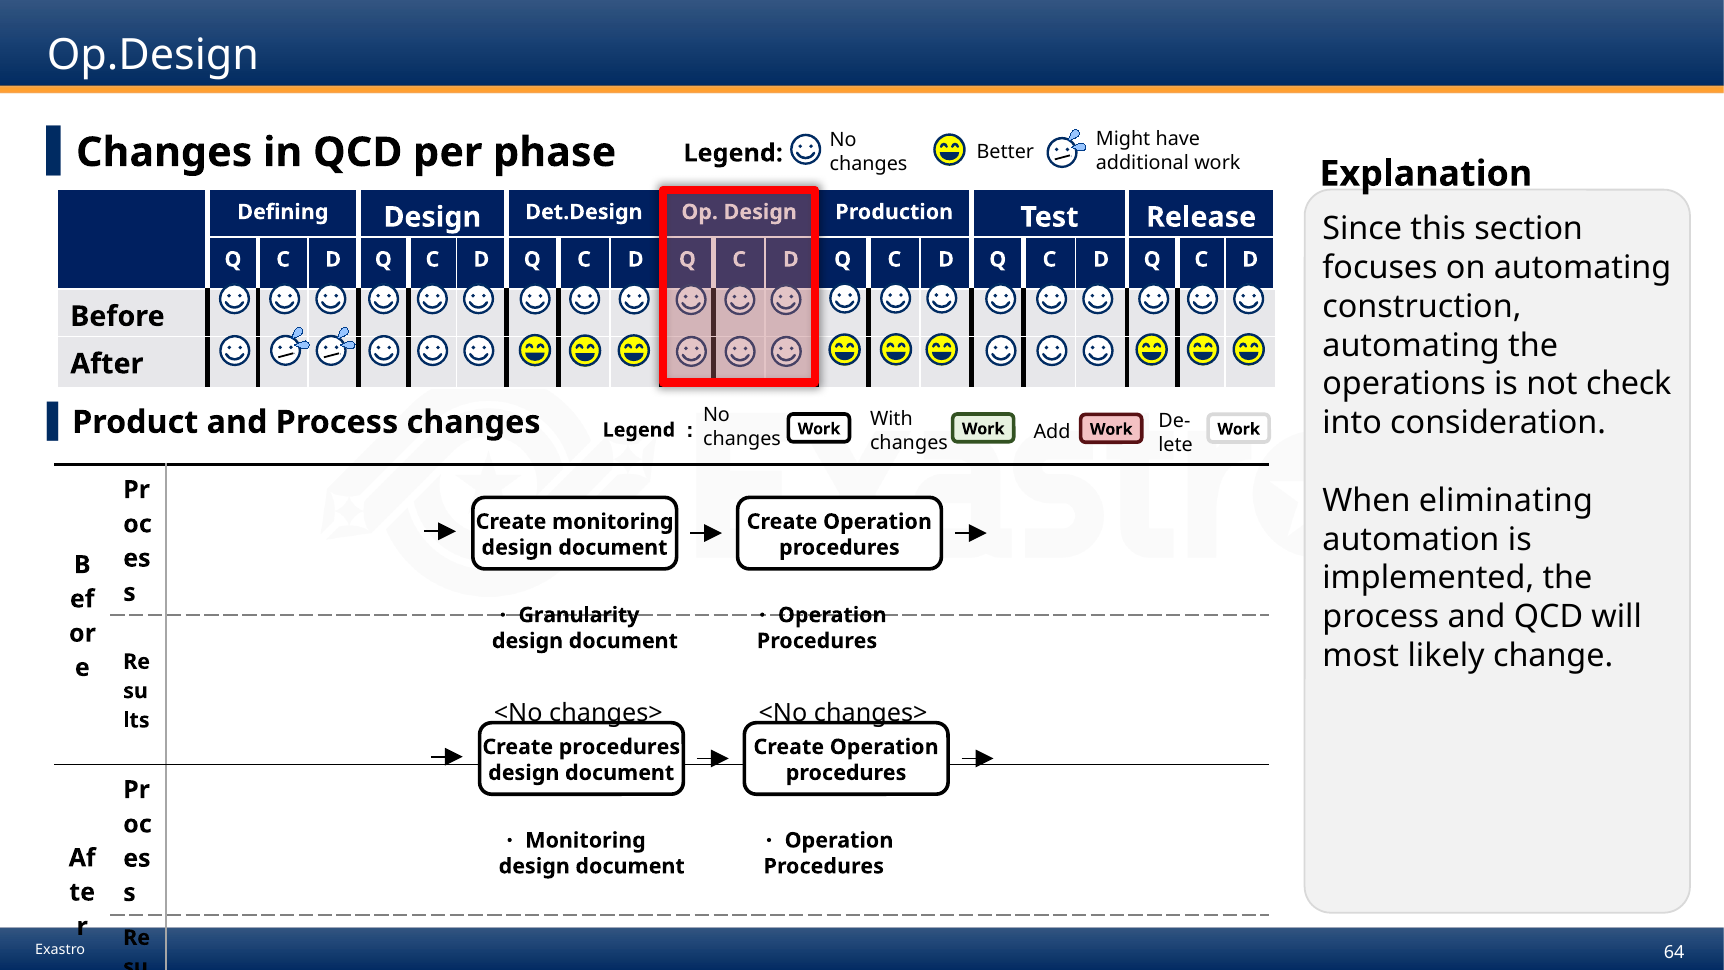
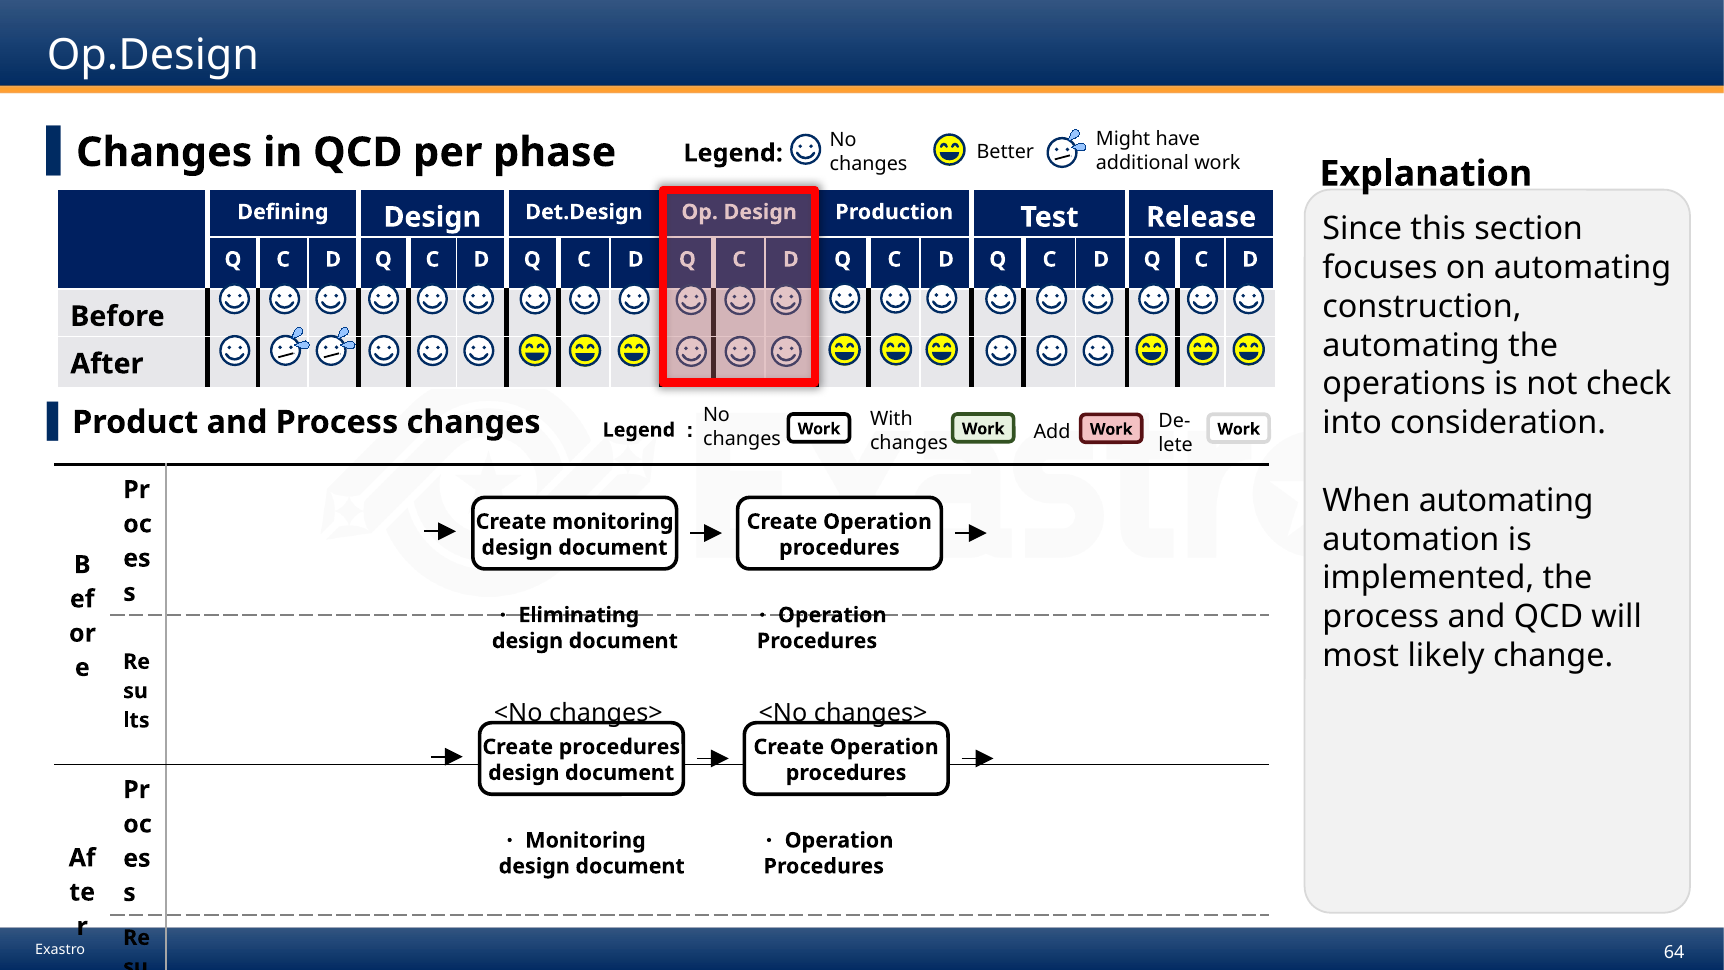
When eliminating: eliminating -> automating
Granularity: Granularity -> Eliminating
